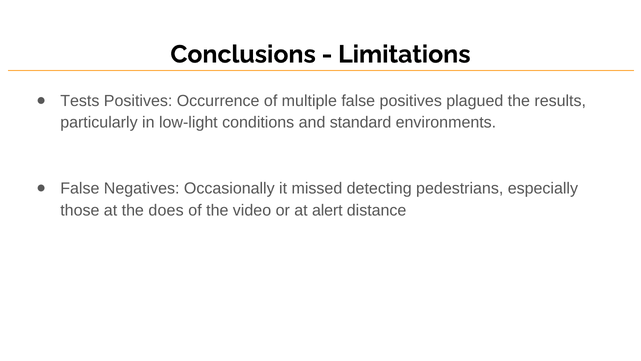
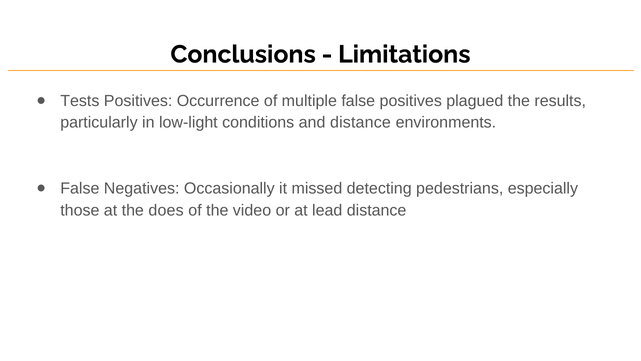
and standard: standard -> distance
alert: alert -> lead
